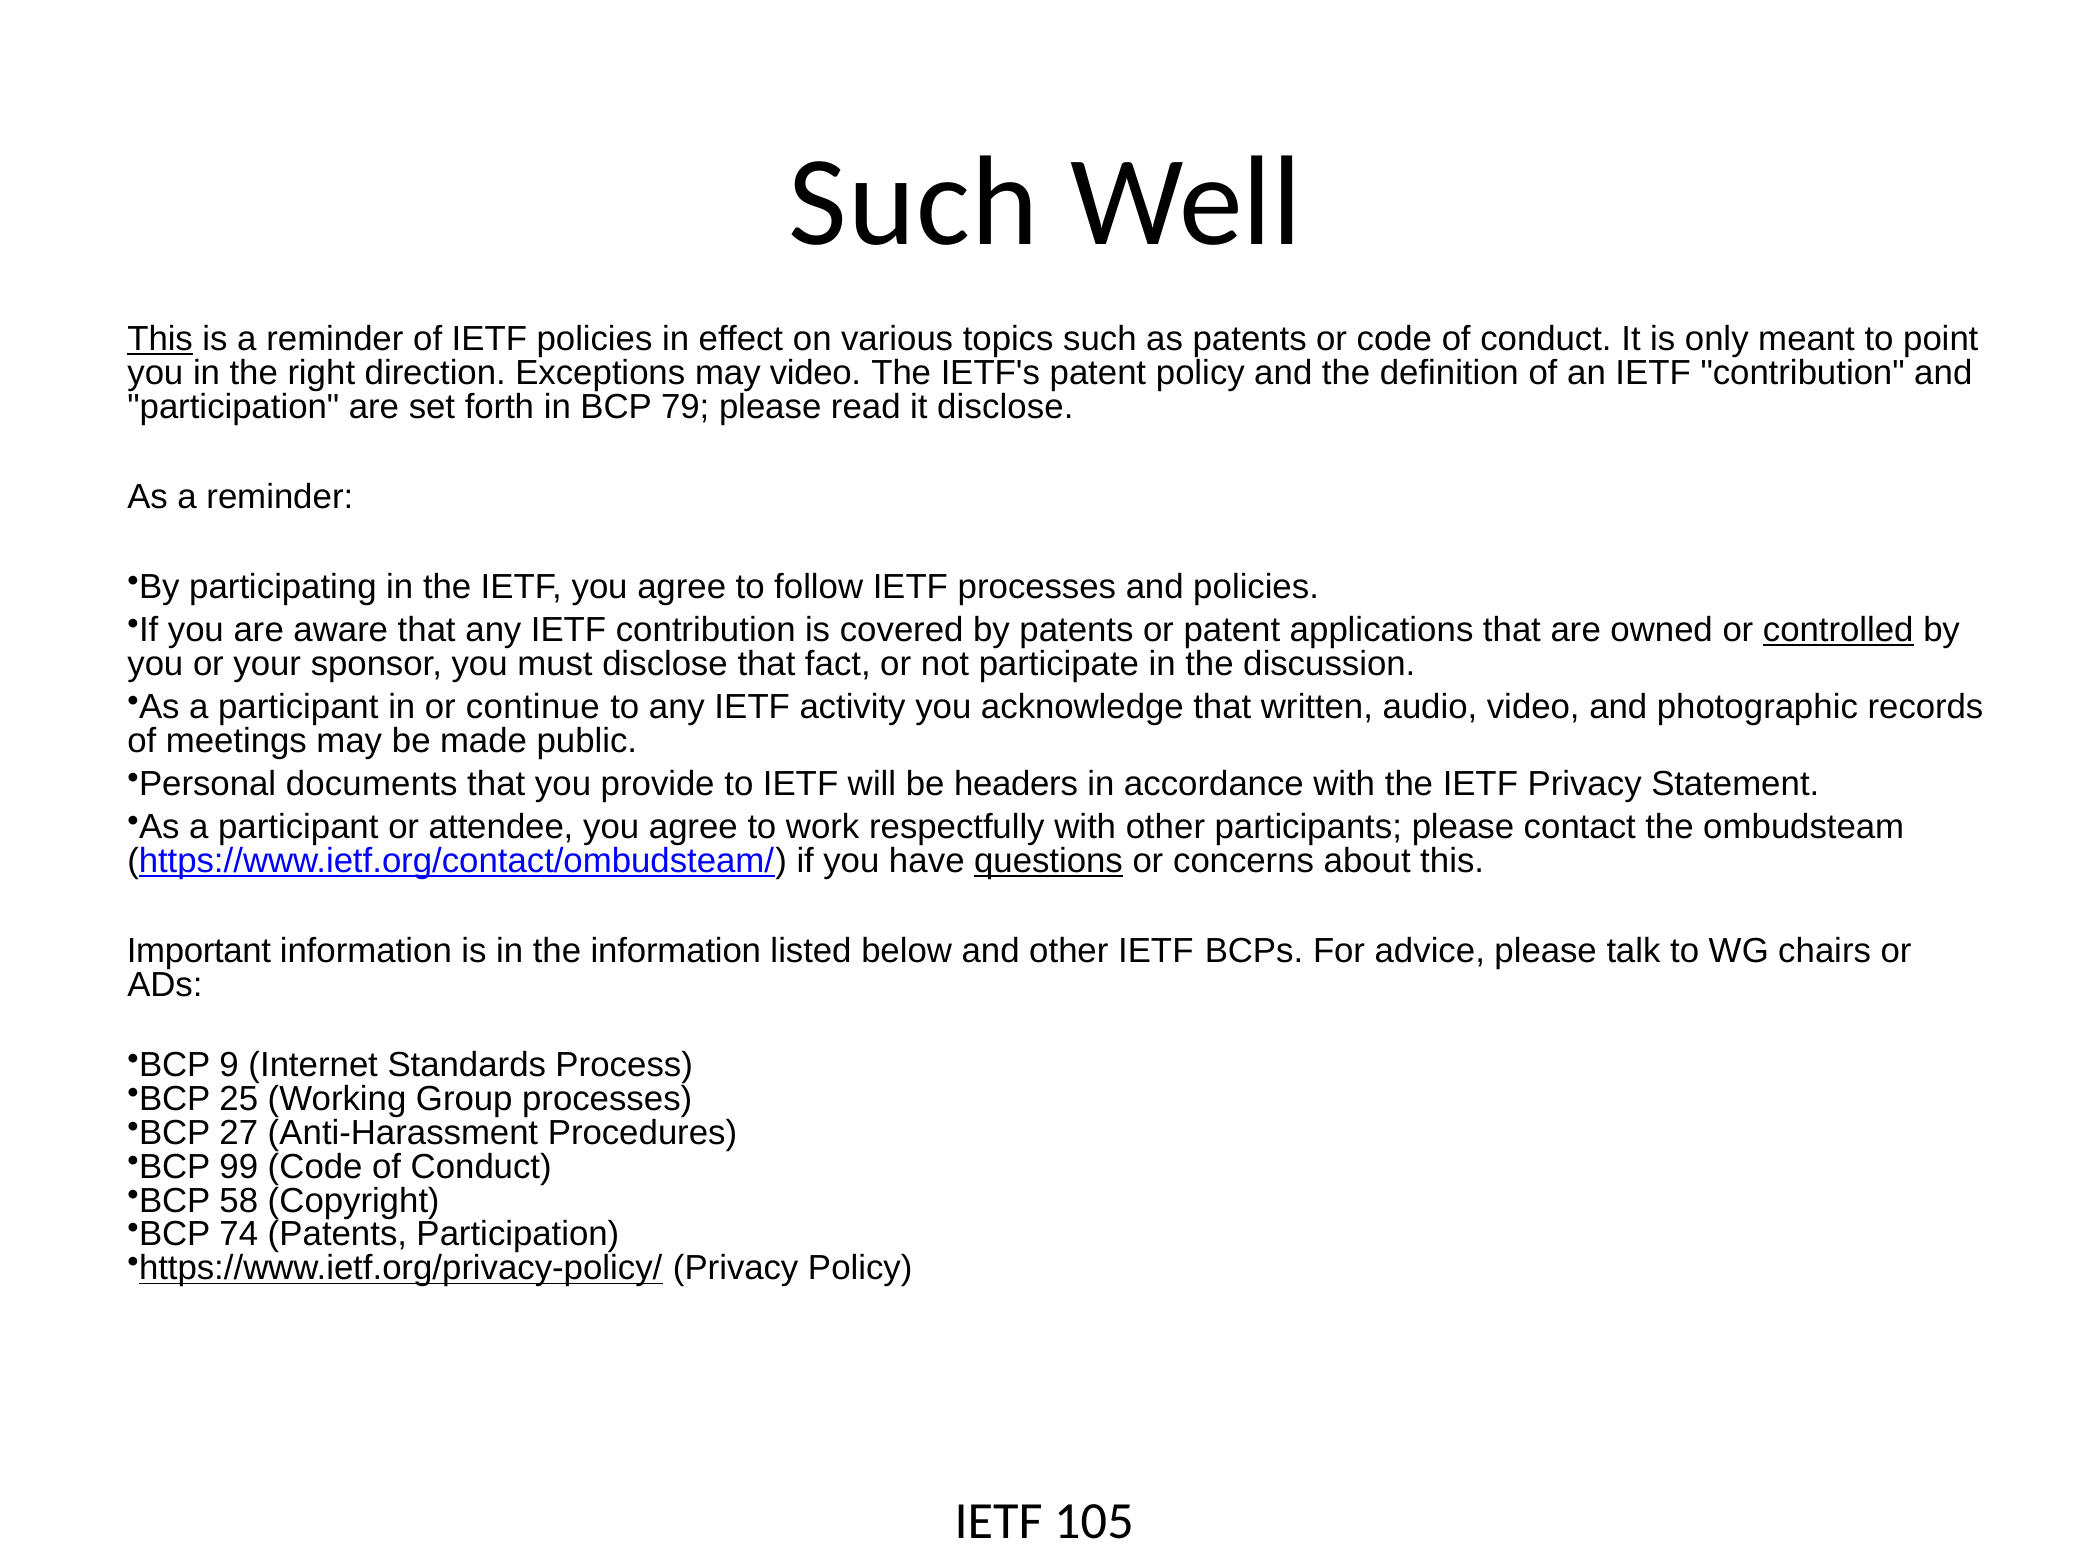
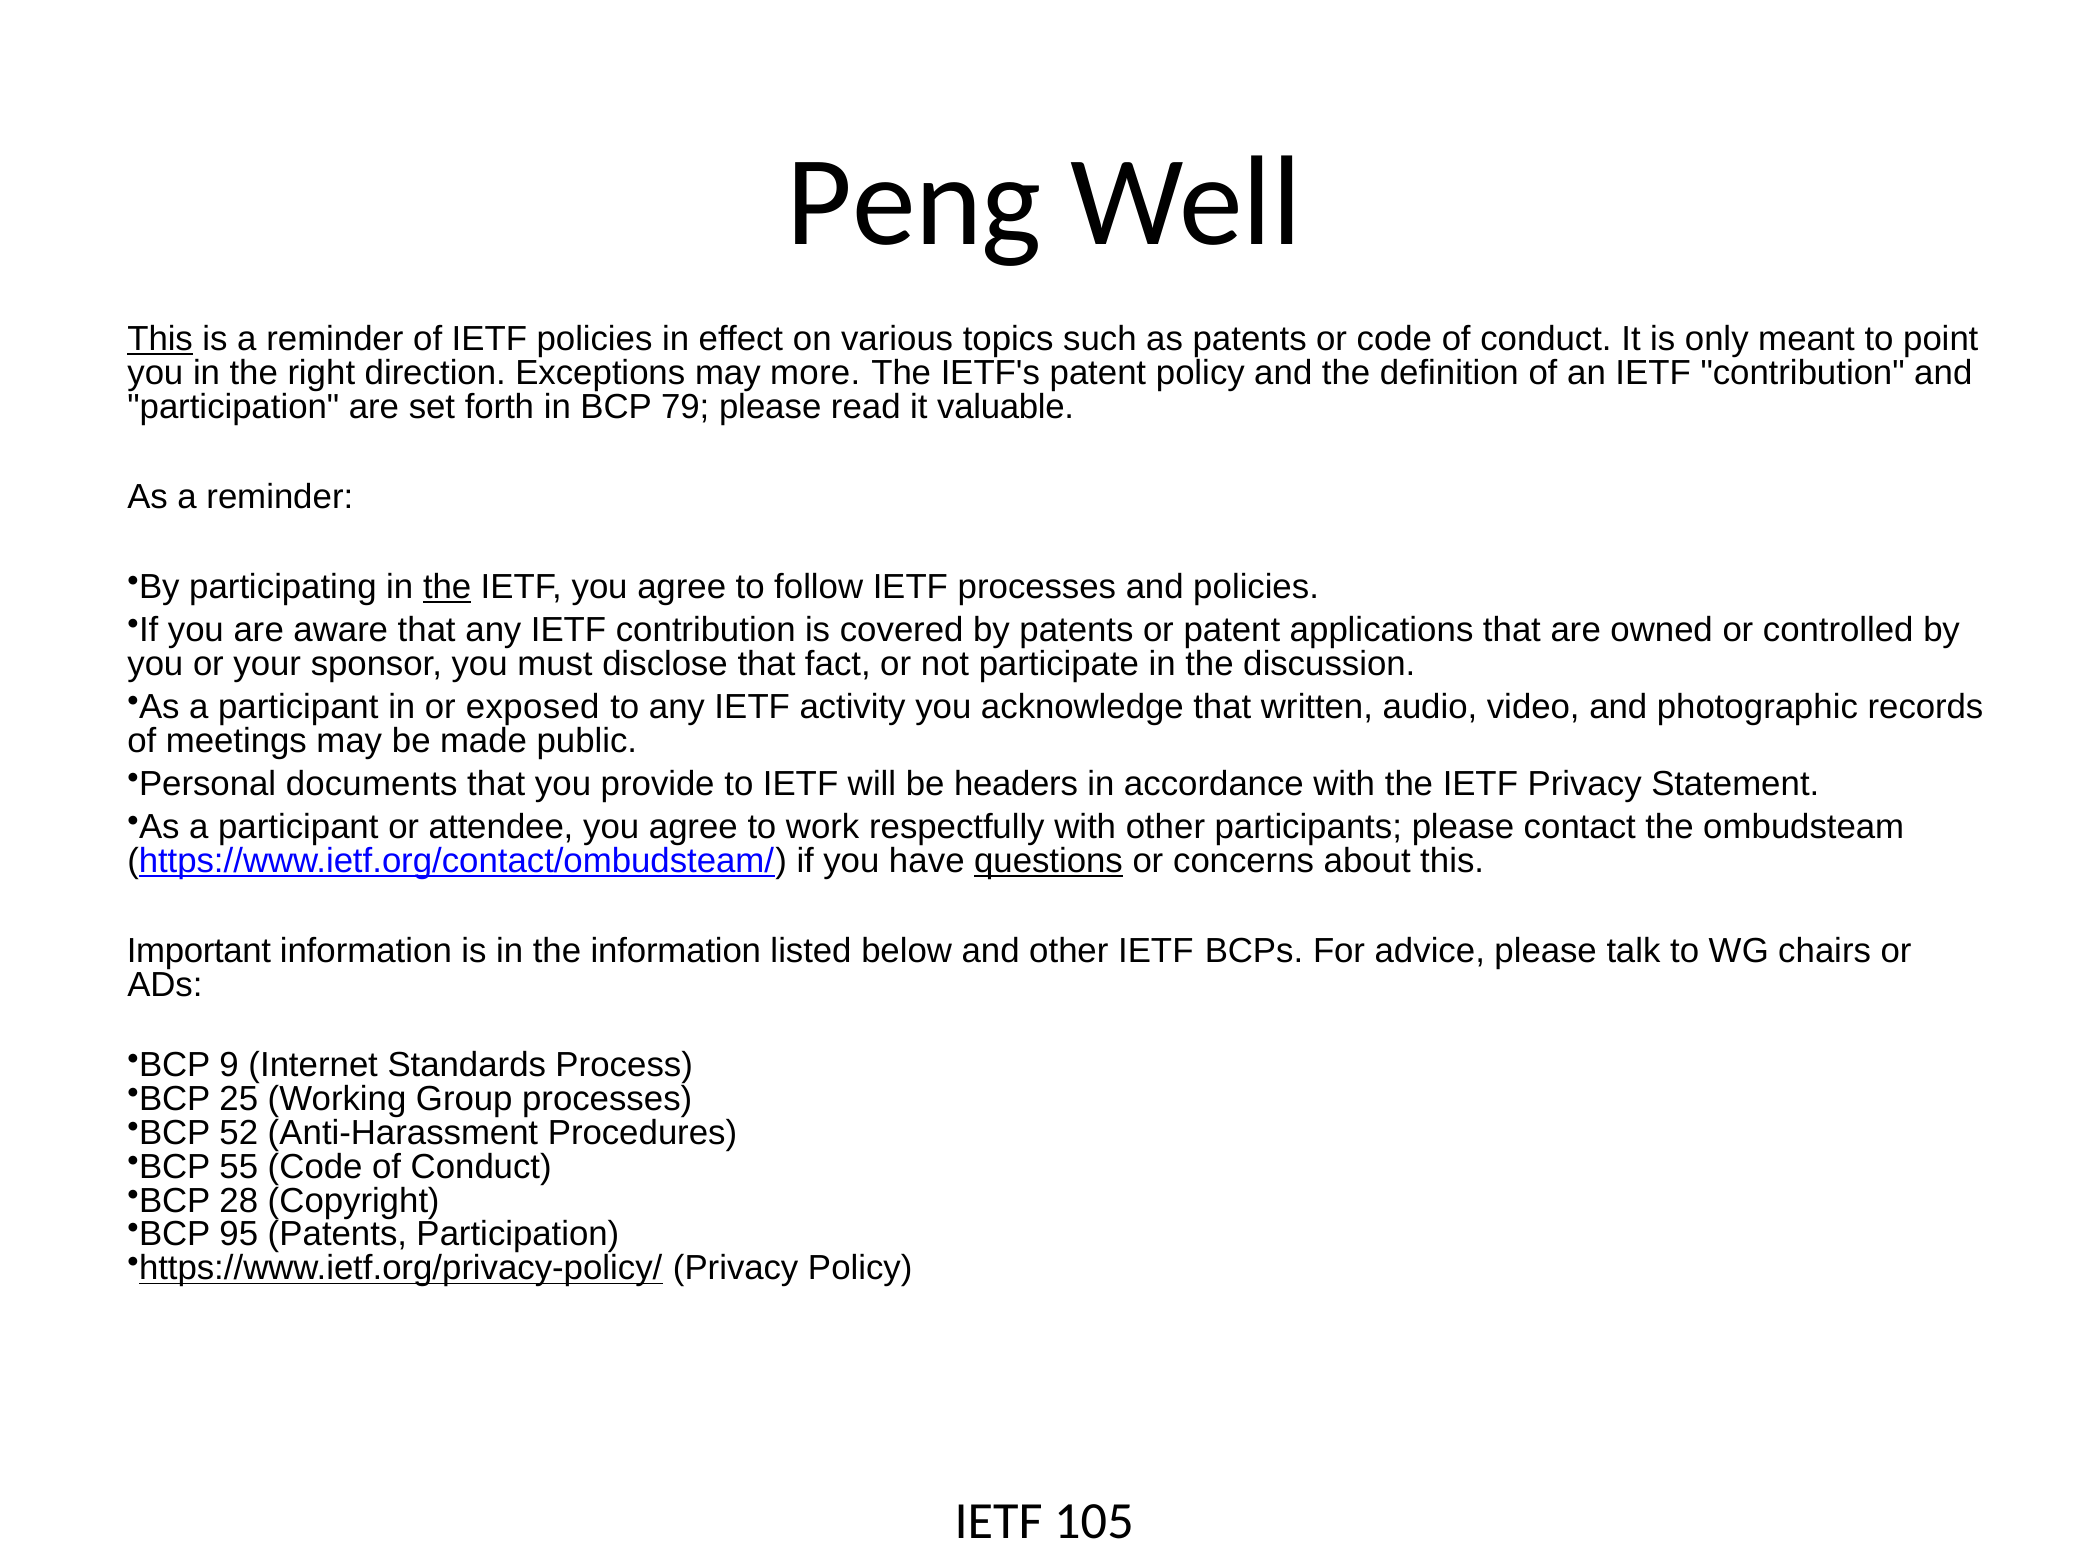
Such at (914, 202): Such -> Peng
may video: video -> more
it disclose: disclose -> valuable
the at (447, 587) underline: none -> present
controlled underline: present -> none
continue: continue -> exposed
27: 27 -> 52
99: 99 -> 55
58: 58 -> 28
74: 74 -> 95
